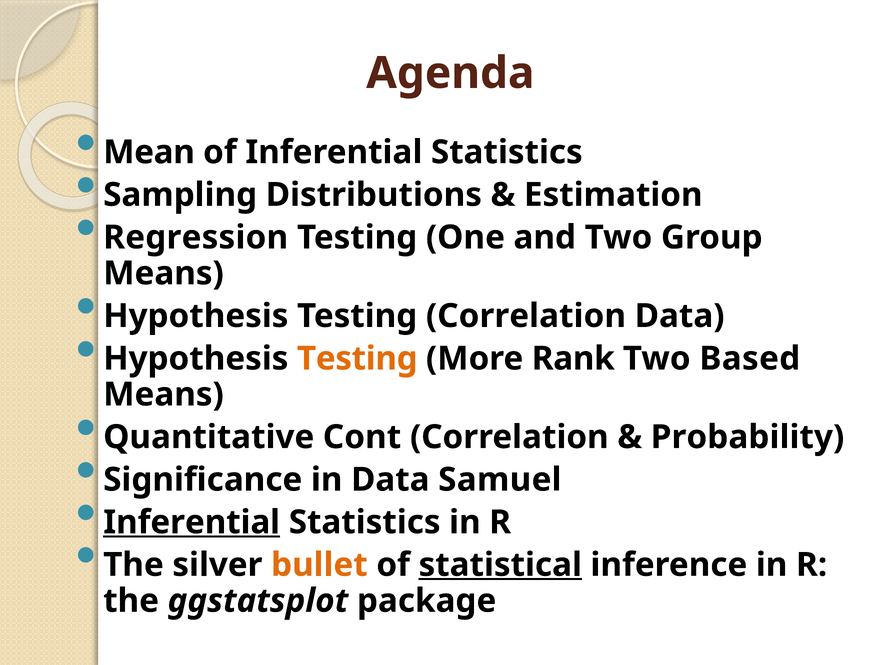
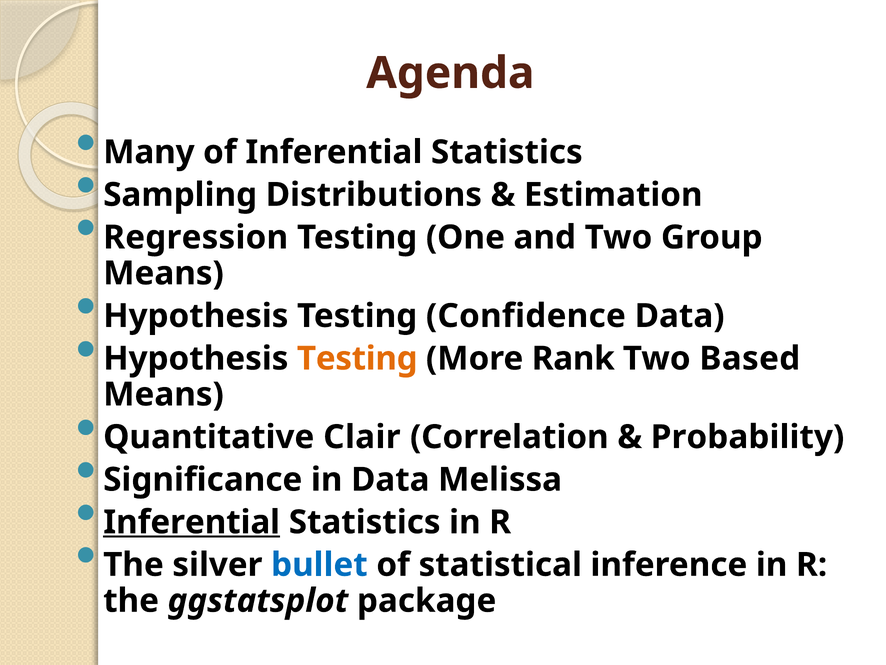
Mean: Mean -> Many
Testing Correlation: Correlation -> Confidence
Cont: Cont -> Clair
Samuel: Samuel -> Melissa
bullet colour: orange -> blue
statistical underline: present -> none
